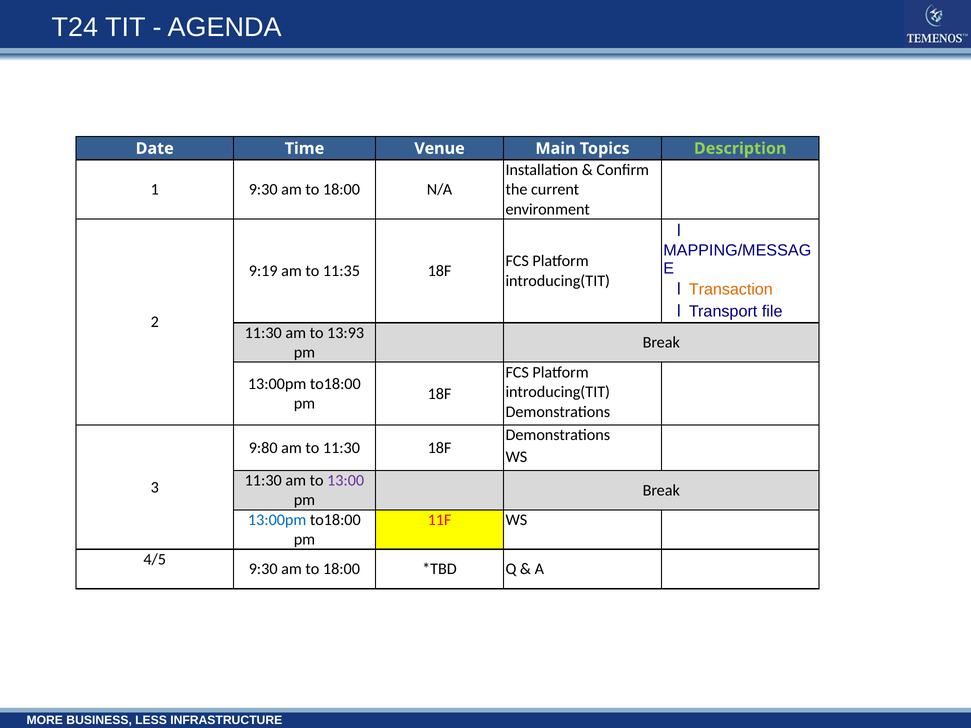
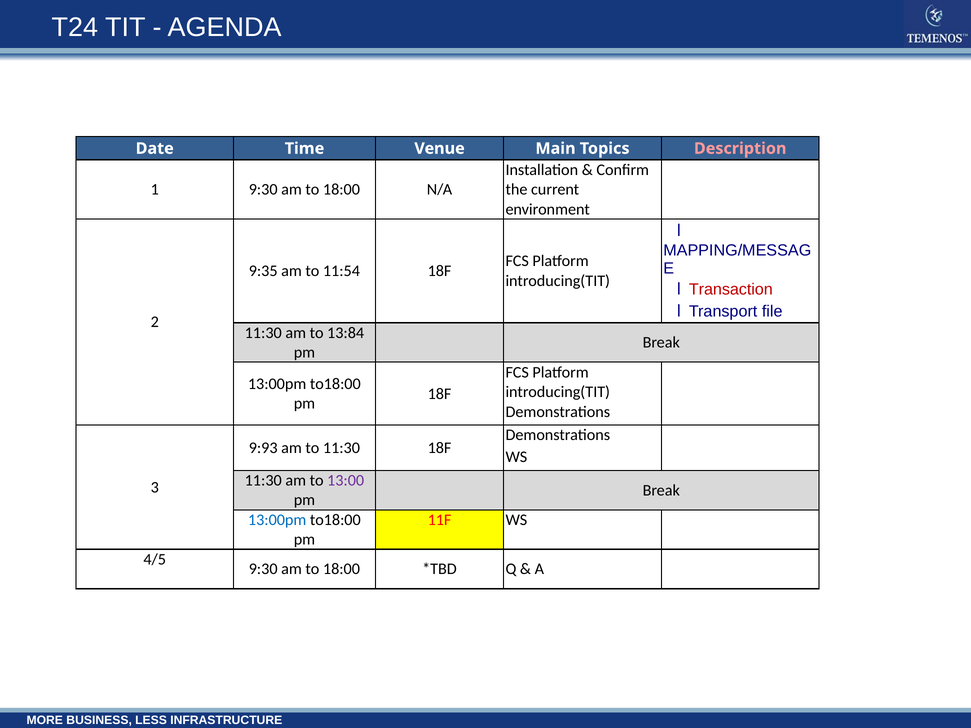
Description colour: light green -> pink
9:19: 9:19 -> 9:35
11:35: 11:35 -> 11:54
Transaction colour: orange -> red
13:93: 13:93 -> 13:84
9:80: 9:80 -> 9:93
